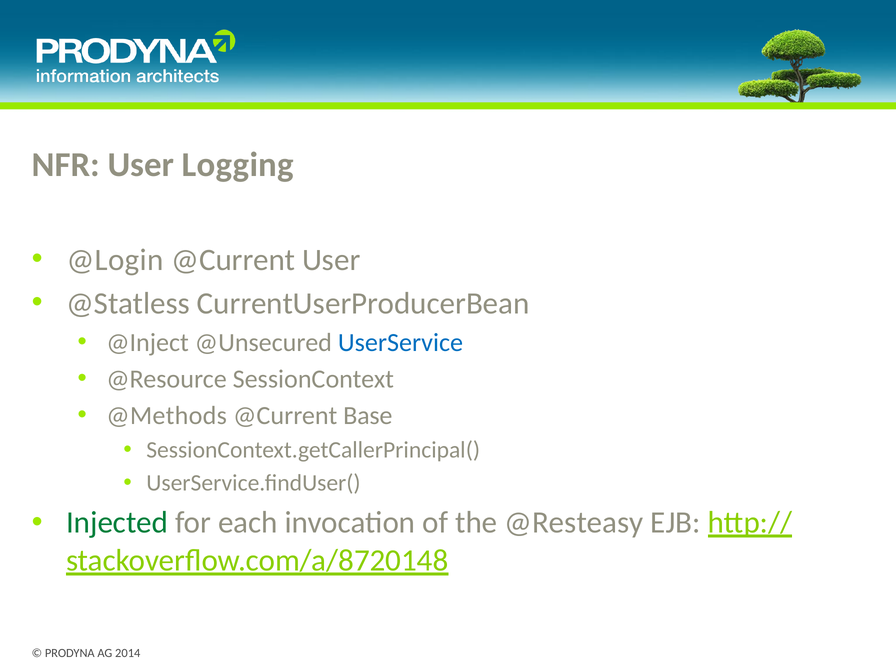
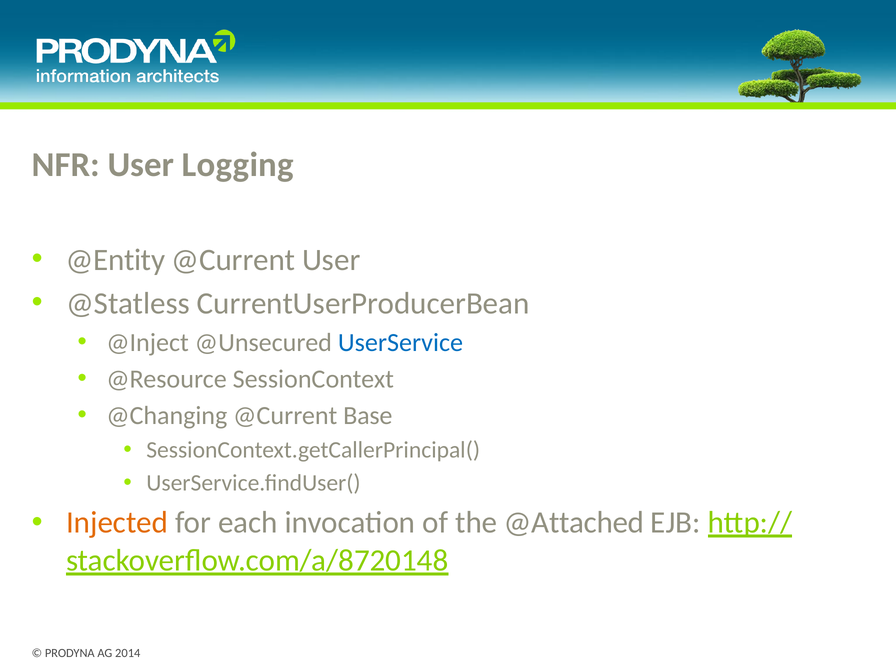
@Login: @Login -> @Entity
@Methods: @Methods -> @Changing
Injected colour: green -> orange
@Resteasy: @Resteasy -> @Attached
